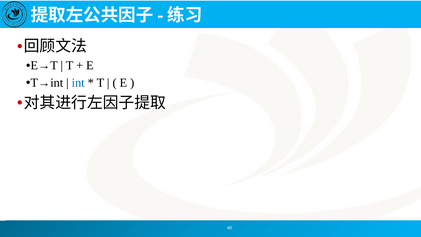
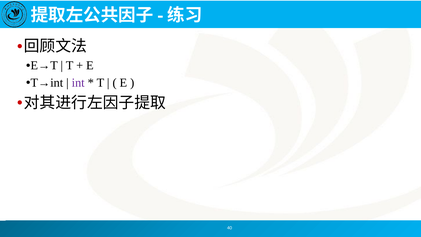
int colour: blue -> purple
